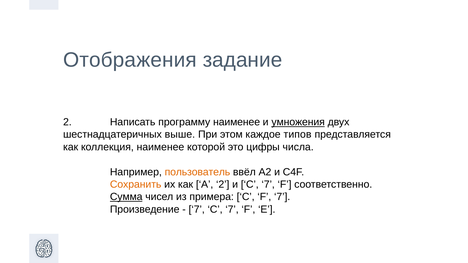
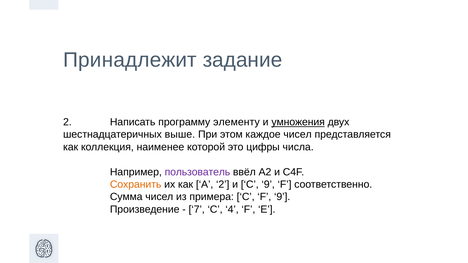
Отображения: Отображения -> Принадлежит
программу наименее: наименее -> элементу
каждое типов: типов -> чисел
пользователь colour: orange -> purple
и C 7: 7 -> 9
Сумма underline: present -> none
F 7: 7 -> 9
7 C 7: 7 -> 4
